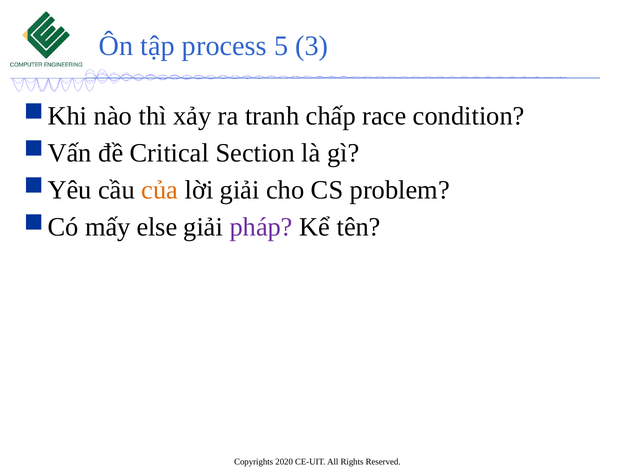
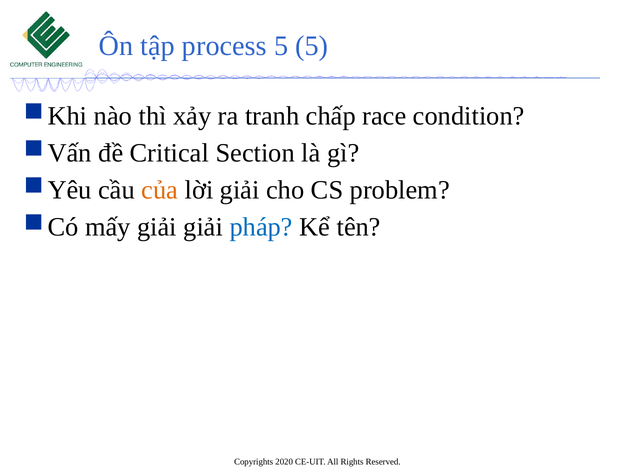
5 3: 3 -> 5
mấy else: else -> giải
pháp colour: purple -> blue
